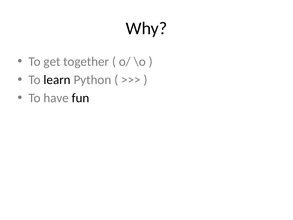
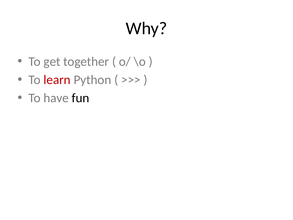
learn colour: black -> red
